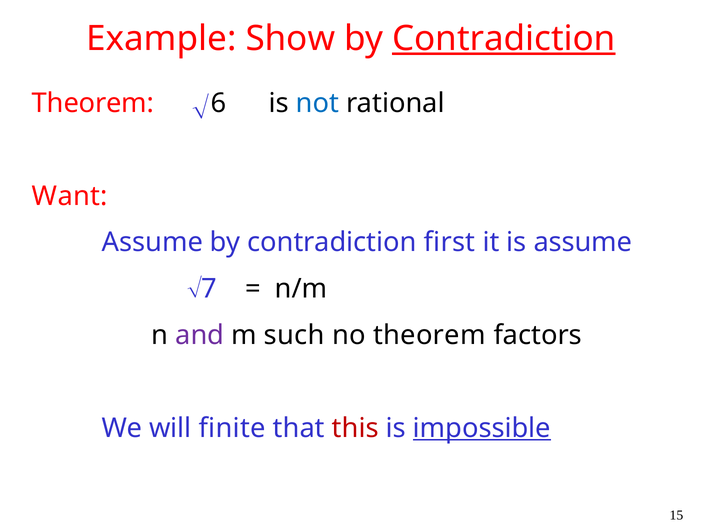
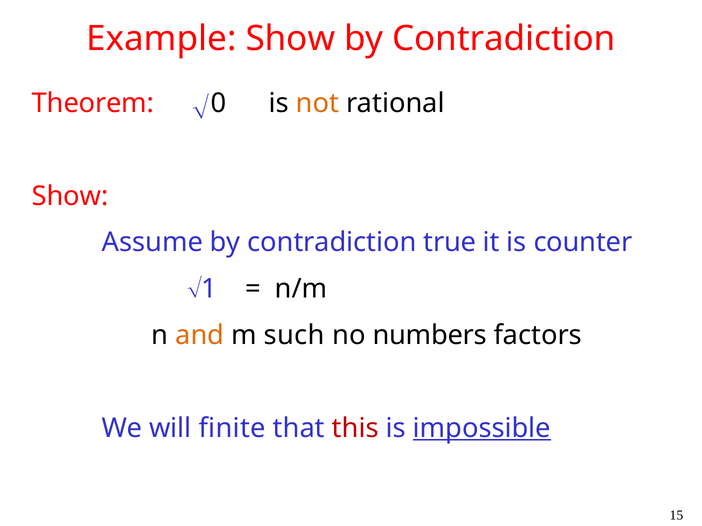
Contradiction at (504, 39) underline: present -> none
6: 6 -> 0
not colour: blue -> orange
Want at (70, 196): Want -> Show
first: first -> true
is assume: assume -> counter
7: 7 -> 1
and colour: purple -> orange
no theorem: theorem -> numbers
